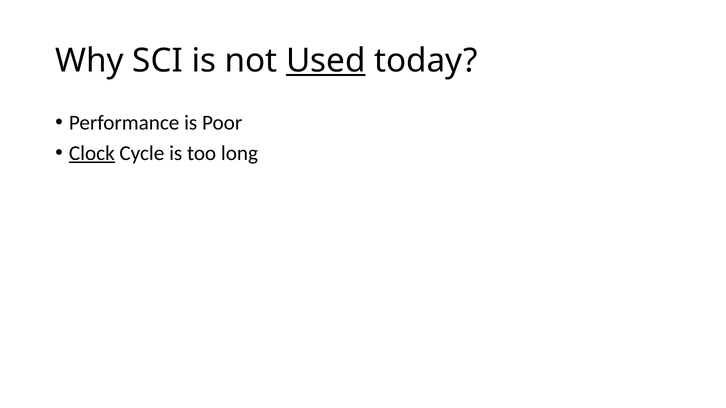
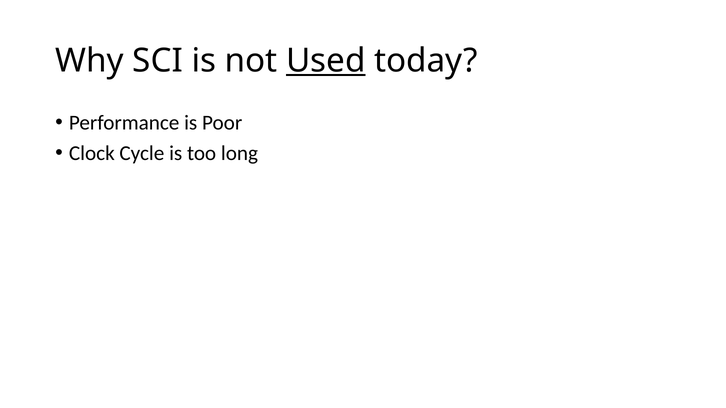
Clock underline: present -> none
